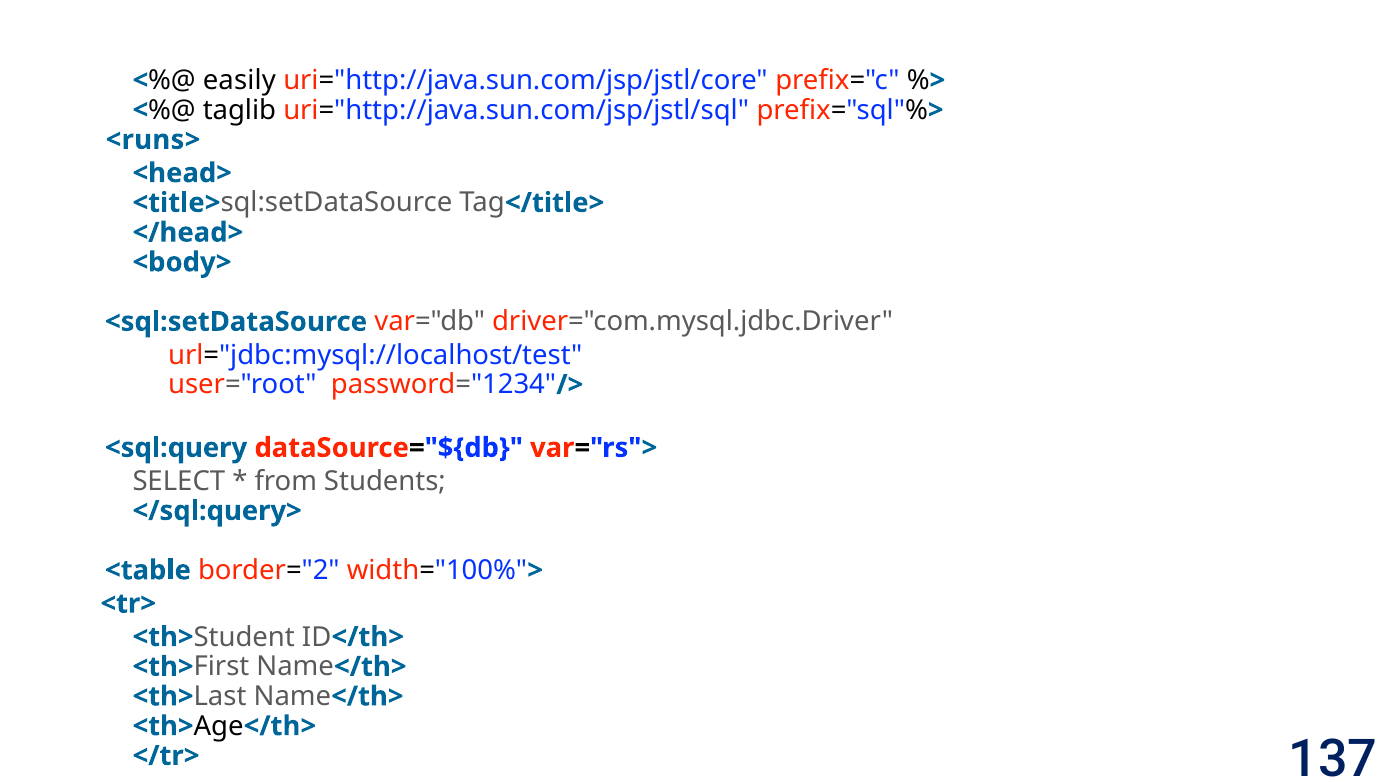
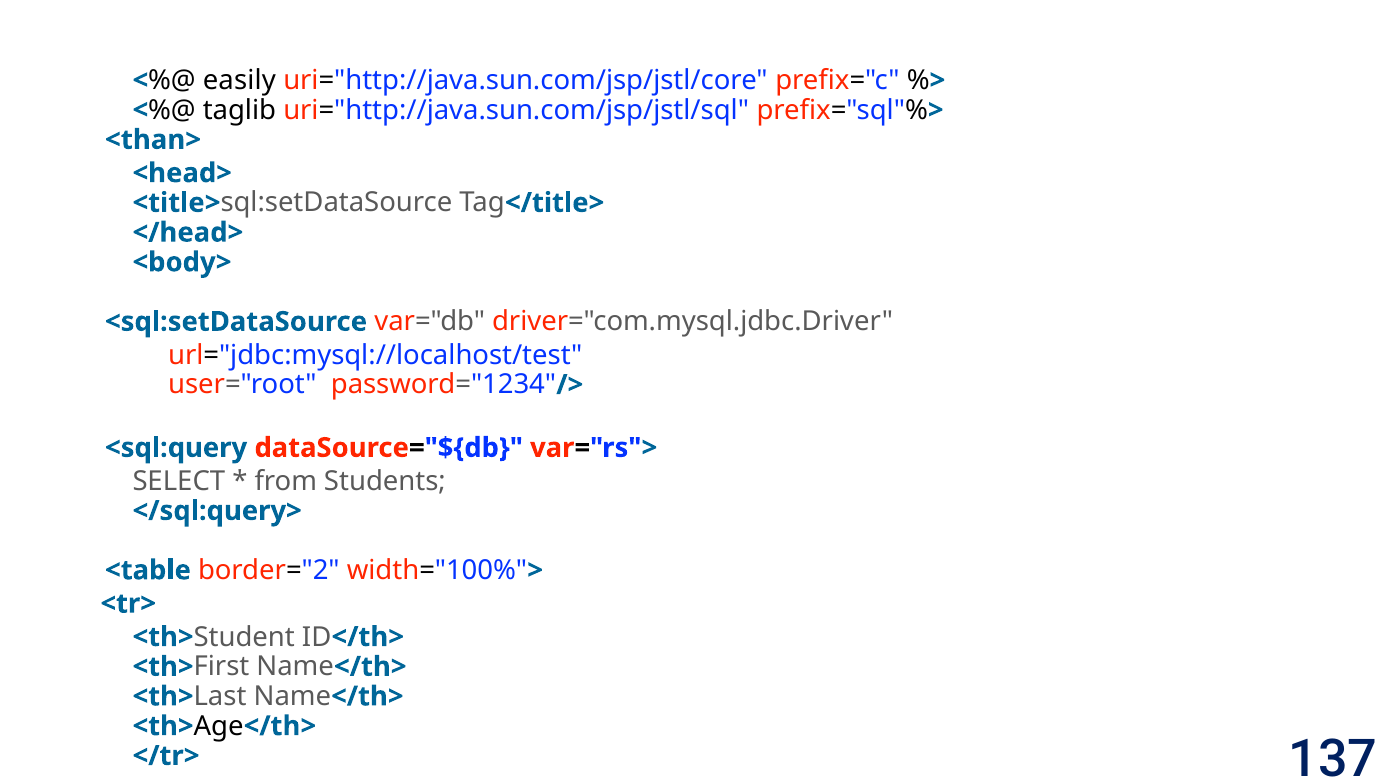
<runs>: <runs> -> <than>
